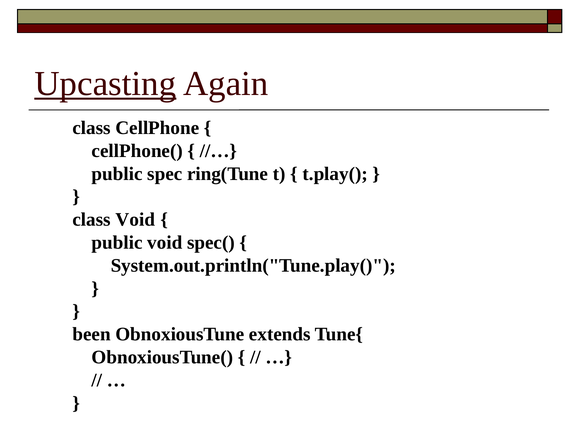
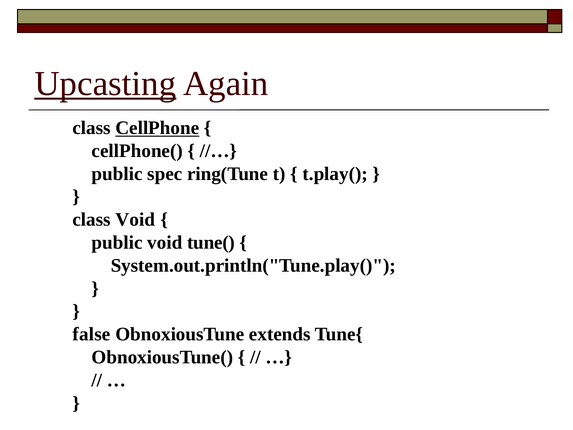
CellPhone underline: none -> present
spec(: spec( -> tune(
been: been -> false
